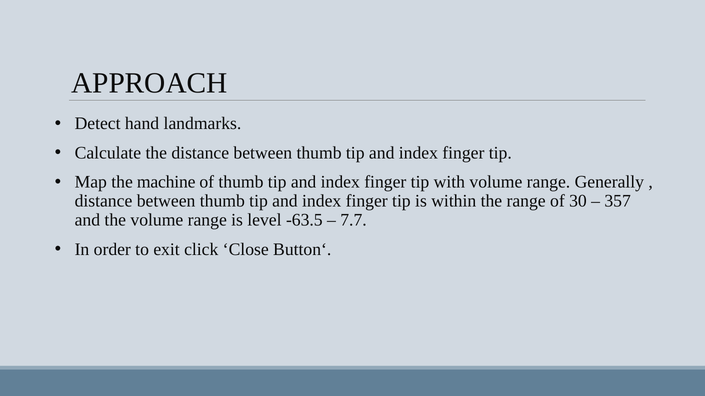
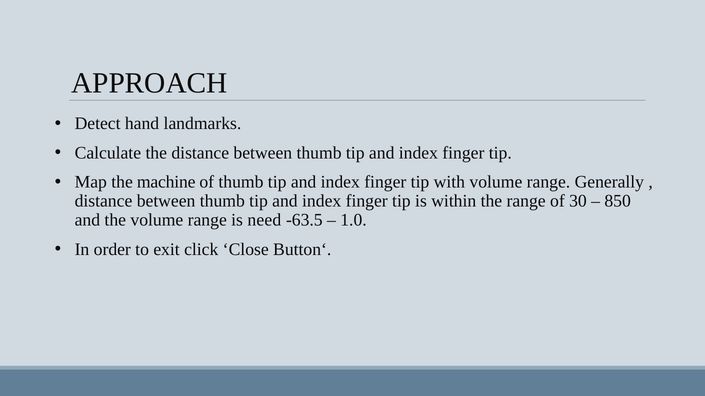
357: 357 -> 850
level: level -> need
7.7: 7.7 -> 1.0
